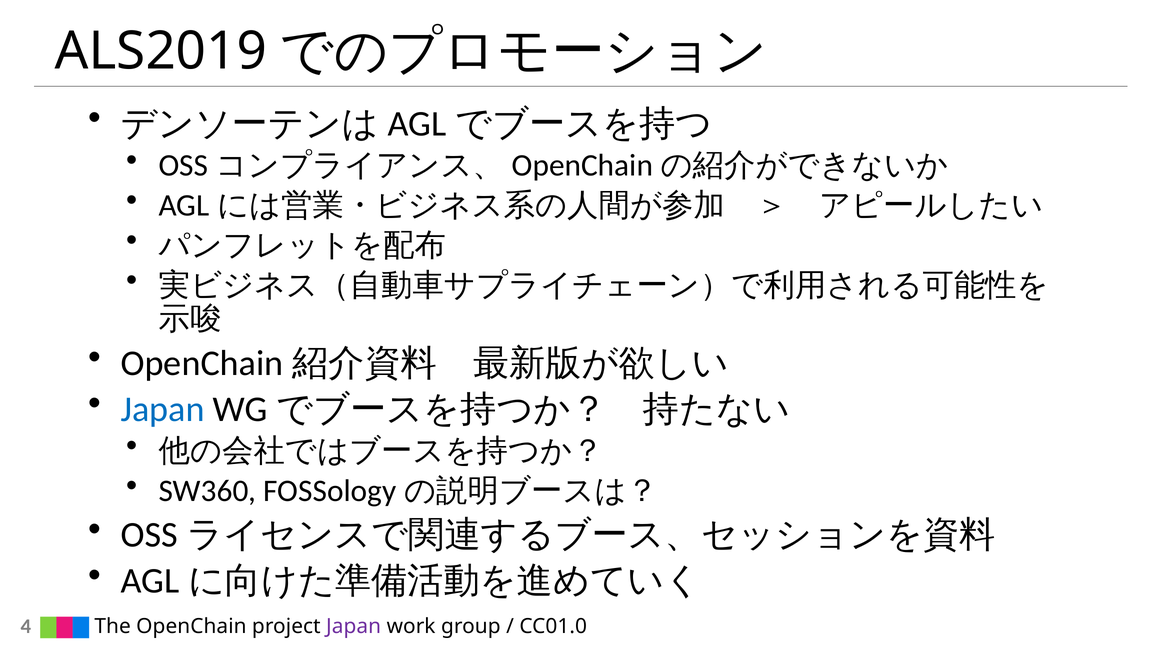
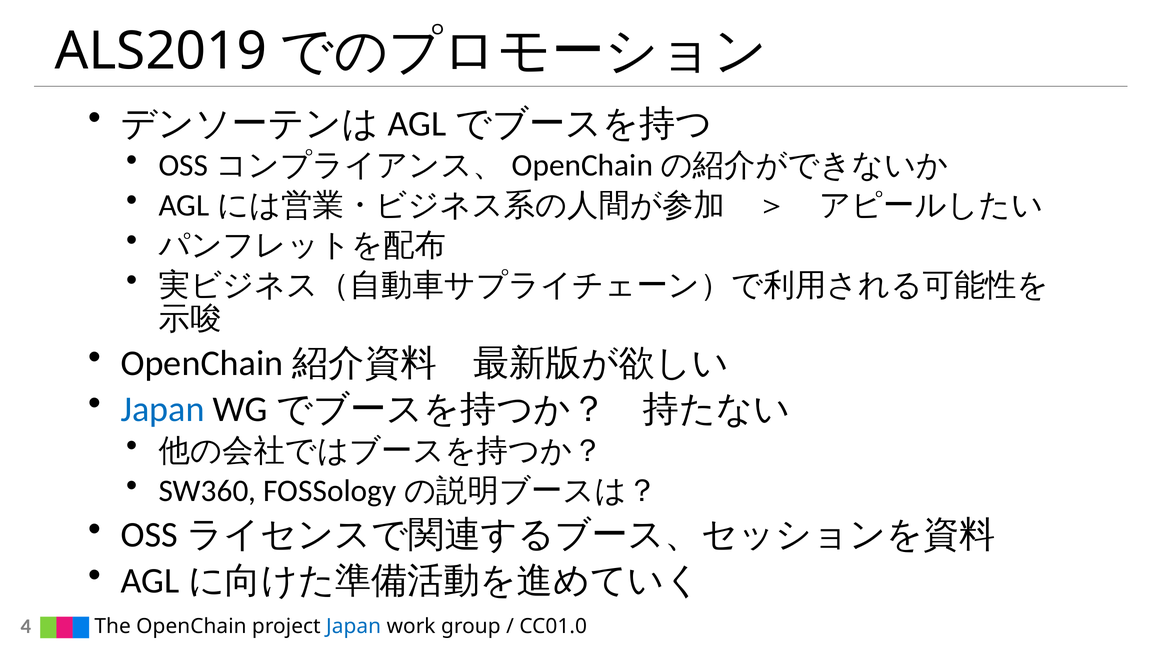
Japan at (354, 627) colour: purple -> blue
